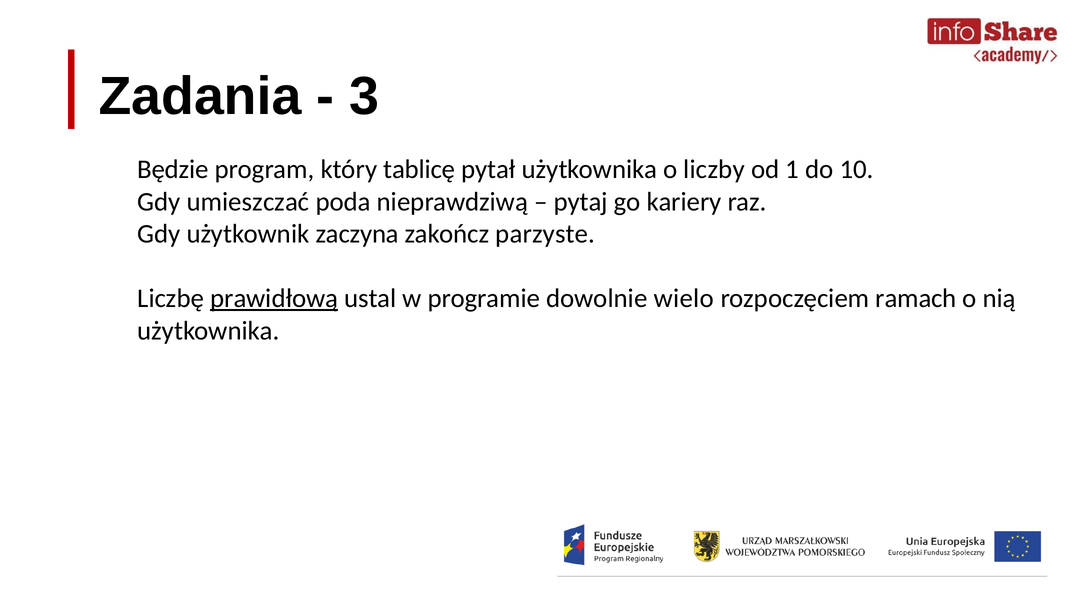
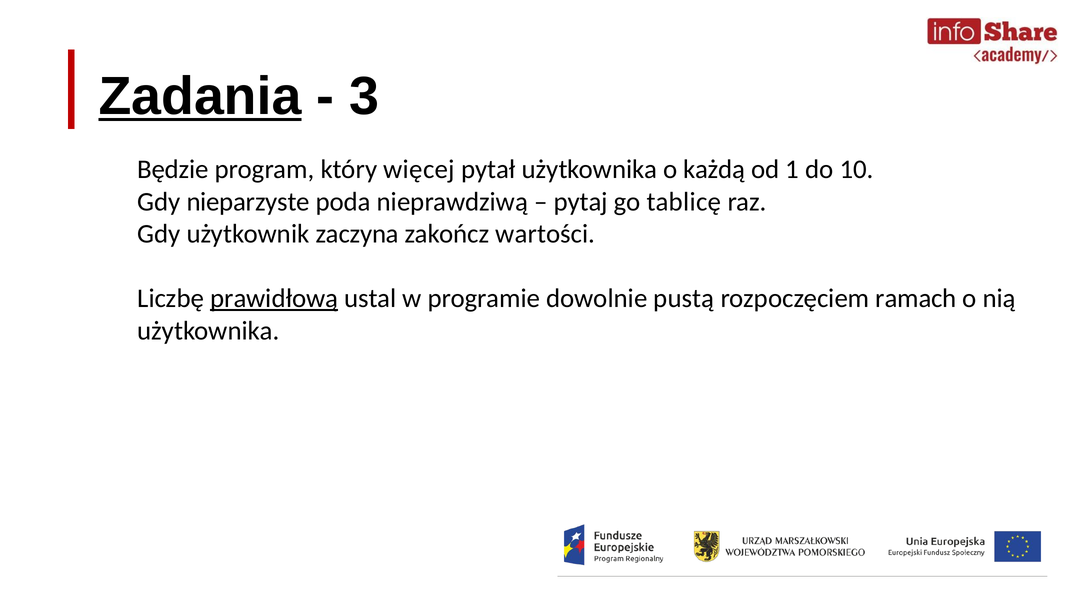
Zadania underline: none -> present
tablicę: tablicę -> więcej
liczby: liczby -> każdą
umieszczać: umieszczać -> nieparzyste
kariery: kariery -> tablicę
parzyste: parzyste -> wartości
wielo: wielo -> pustą
